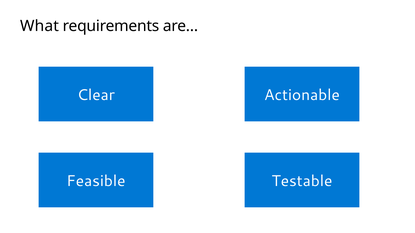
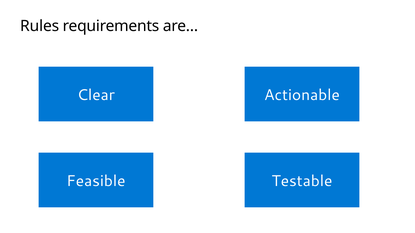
What: What -> Rules
